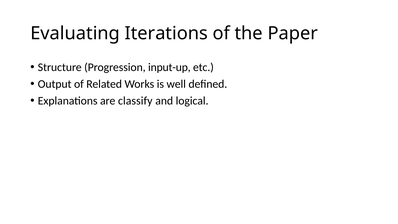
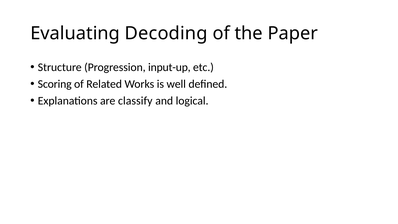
Iterations: Iterations -> Decoding
Output: Output -> Scoring
